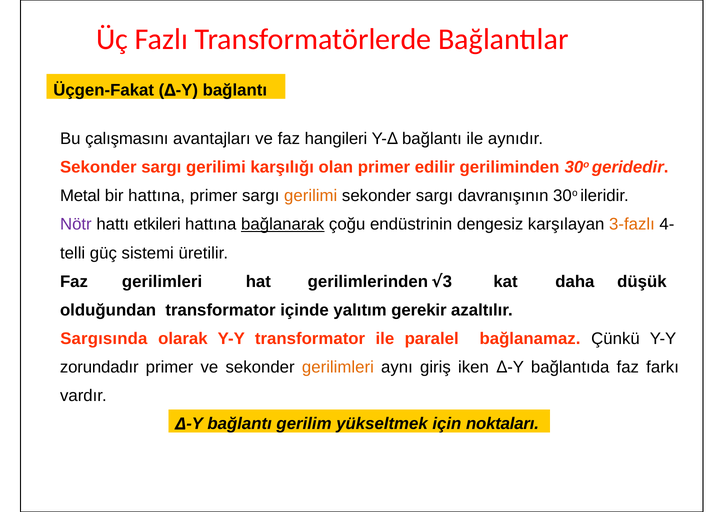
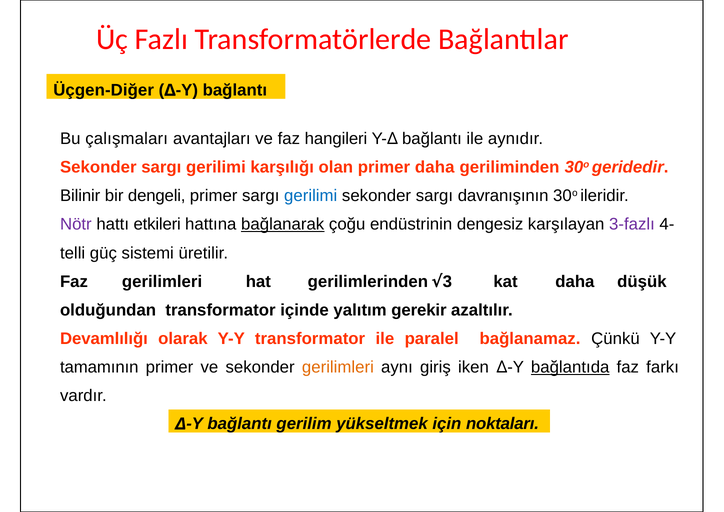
Üçgen-Fakat: Üçgen-Fakat -> Üçgen-Diğer
çalışmasını: çalışmasını -> çalışmaları
primer edilir: edilir -> daha
Metal: Metal -> Bilinir
bir hattına: hattına -> dengeli
gerilimi at (311, 196) colour: orange -> blue
3-fazlı colour: orange -> purple
Sargısında: Sargısında -> Devamlılığı
zorundadır: zorundadır -> tamamının
bağlantıda underline: none -> present
